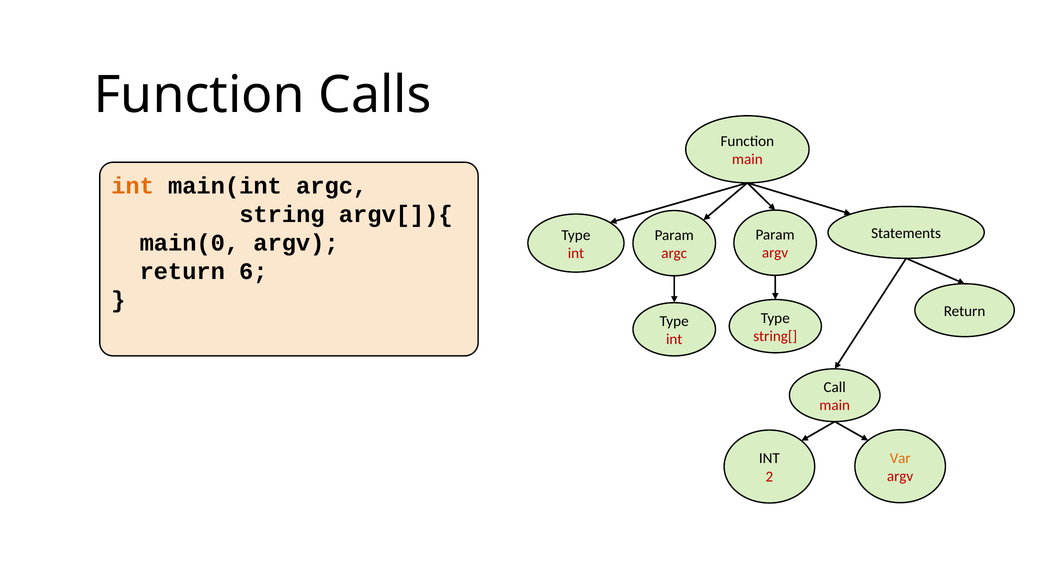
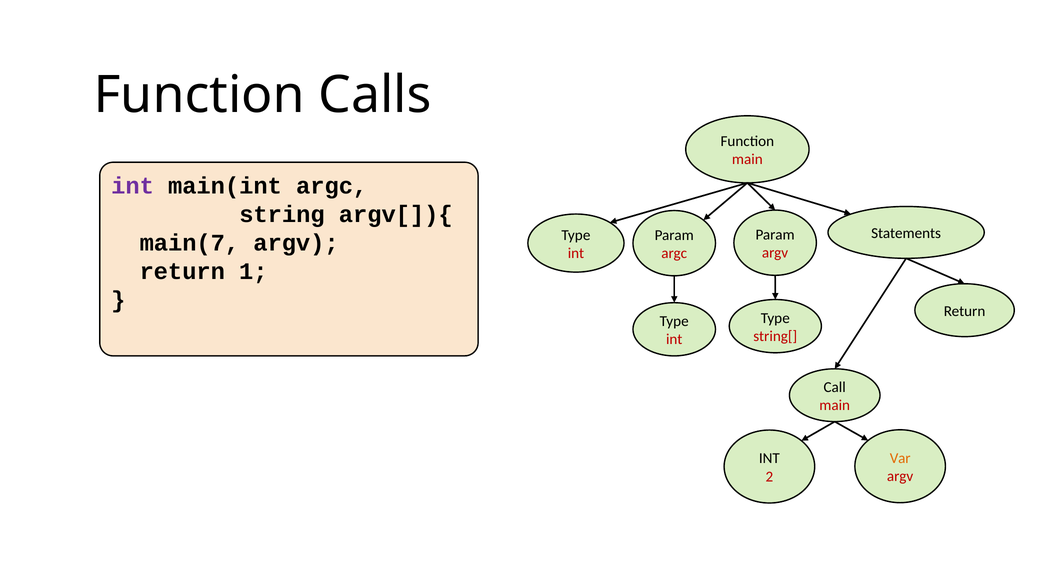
int at (133, 186) colour: orange -> purple
main(0: main(0 -> main(7
6: 6 -> 1
